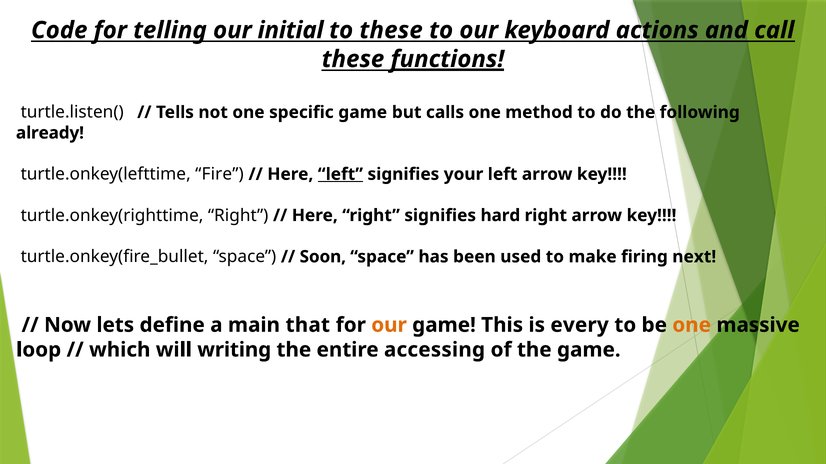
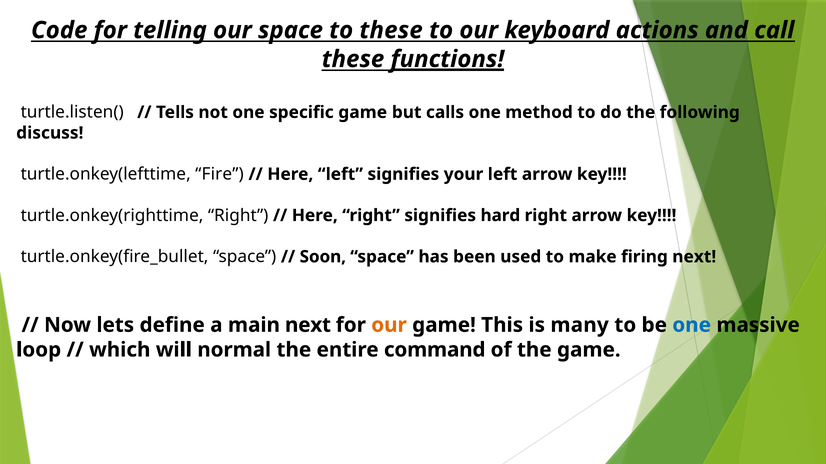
our initial: initial -> space
already: already -> discuss
left at (340, 174) underline: present -> none
main that: that -> next
every: every -> many
one at (692, 325) colour: orange -> blue
writing: writing -> normal
accessing: accessing -> command
